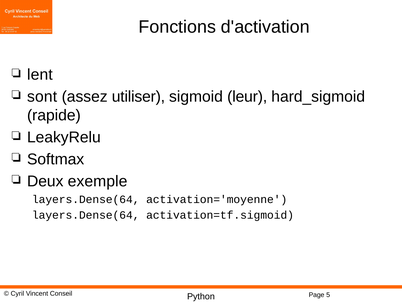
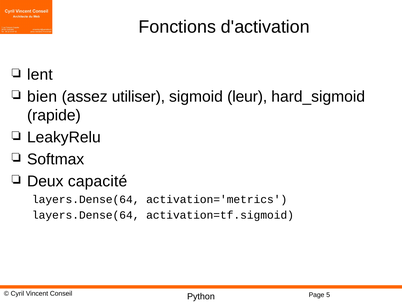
sont: sont -> bien
exemple: exemple -> capacité
activation='moyenne: activation='moyenne -> activation='metrics
